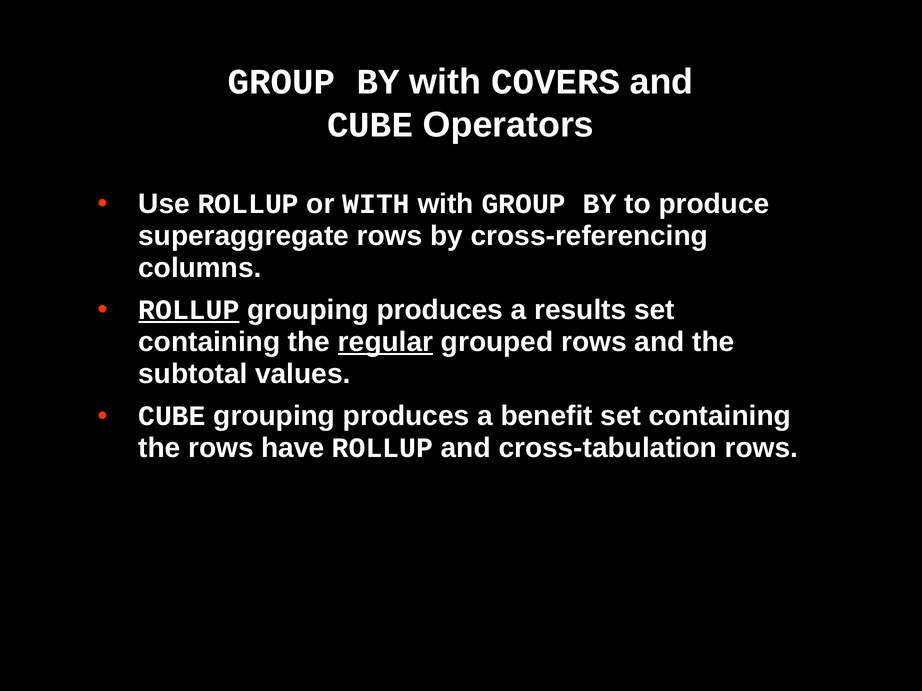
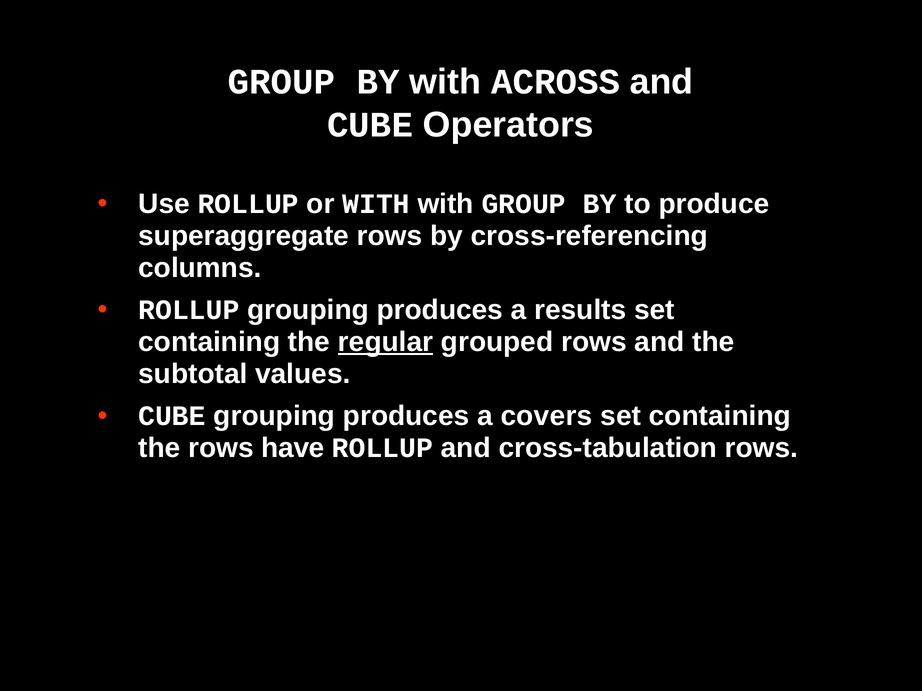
COVERS: COVERS -> ACROSS
ROLLUP at (189, 310) underline: present -> none
benefit: benefit -> covers
